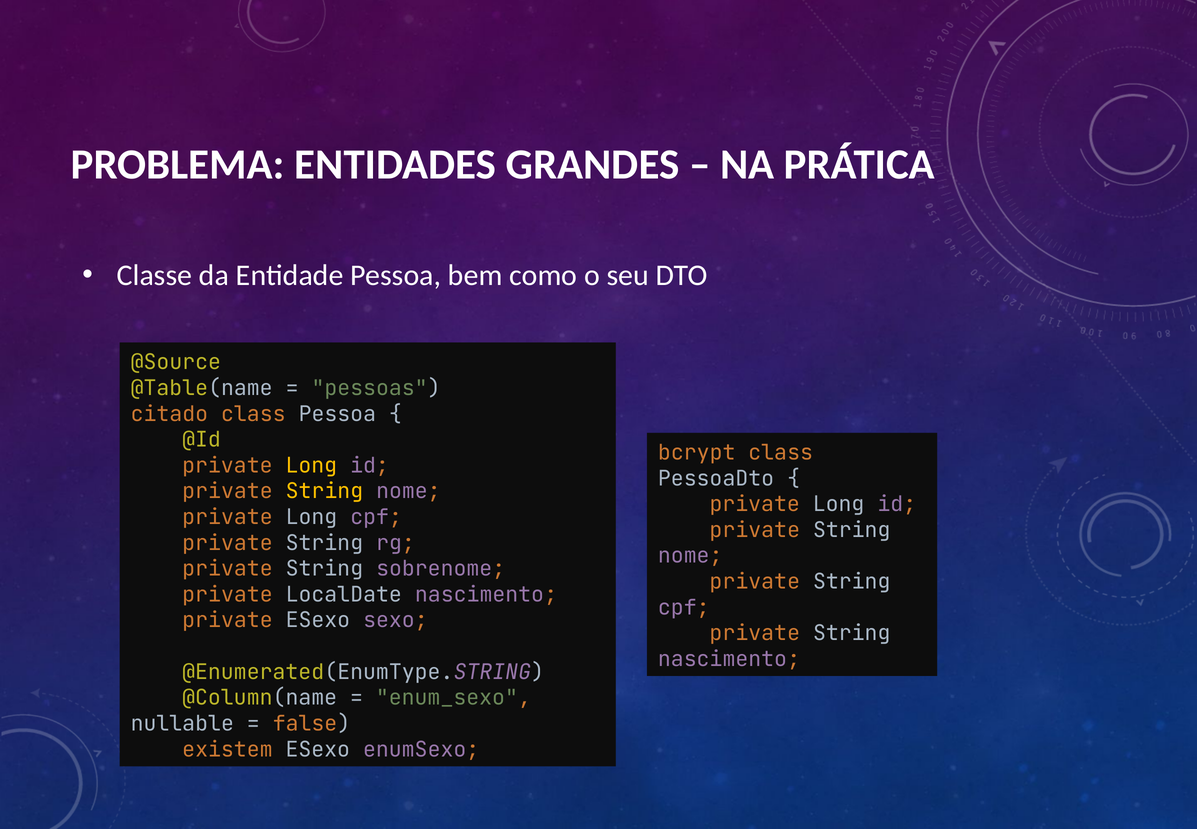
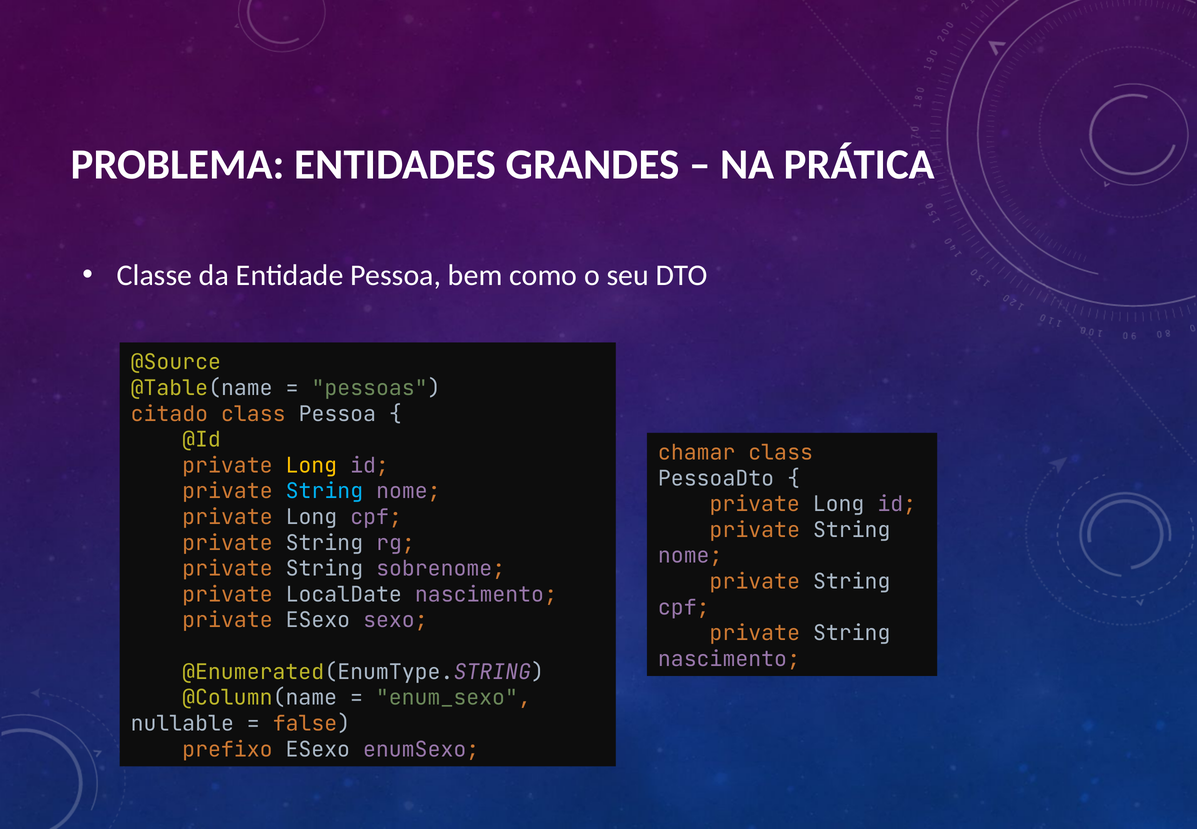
bcrypt: bcrypt -> chamar
String at (324, 491) colour: yellow -> light blue
existem: existem -> prefixo
